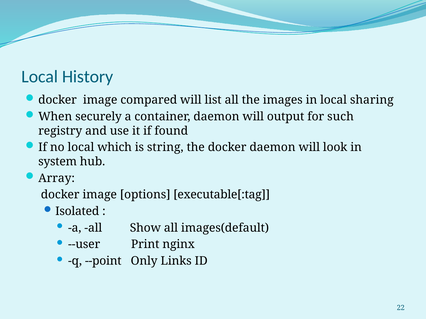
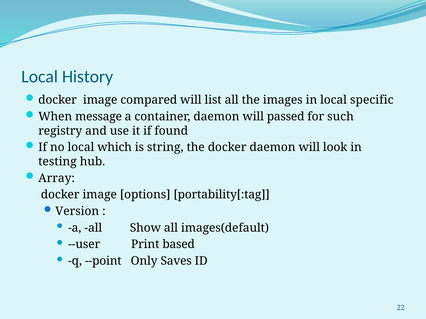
sharing: sharing -> specific
securely: securely -> message
output: output -> passed
system: system -> testing
executable[:tag: executable[:tag -> portability[:tag
Isolated: Isolated -> Version
nginx: nginx -> based
Links: Links -> Saves
